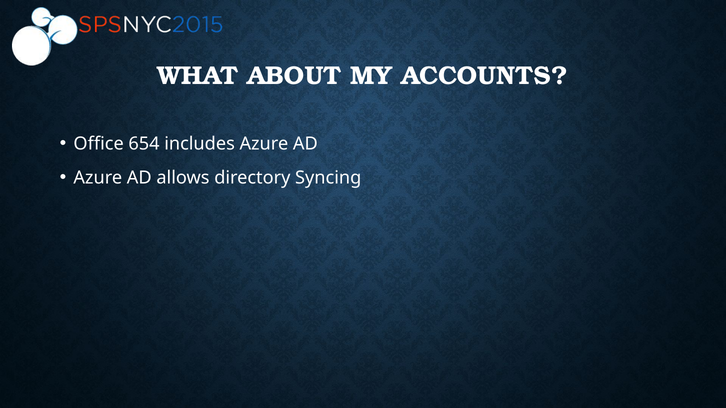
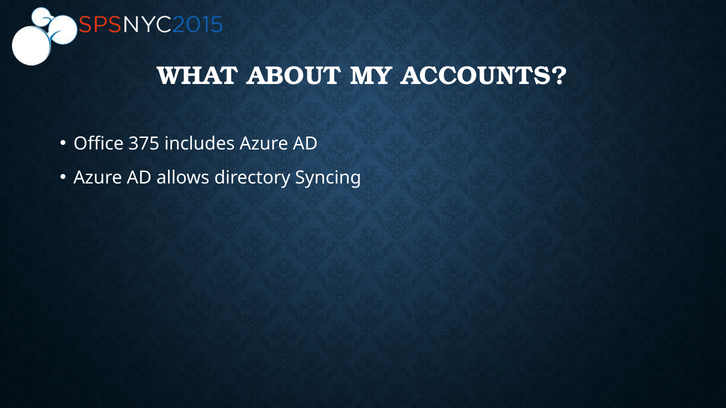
654: 654 -> 375
